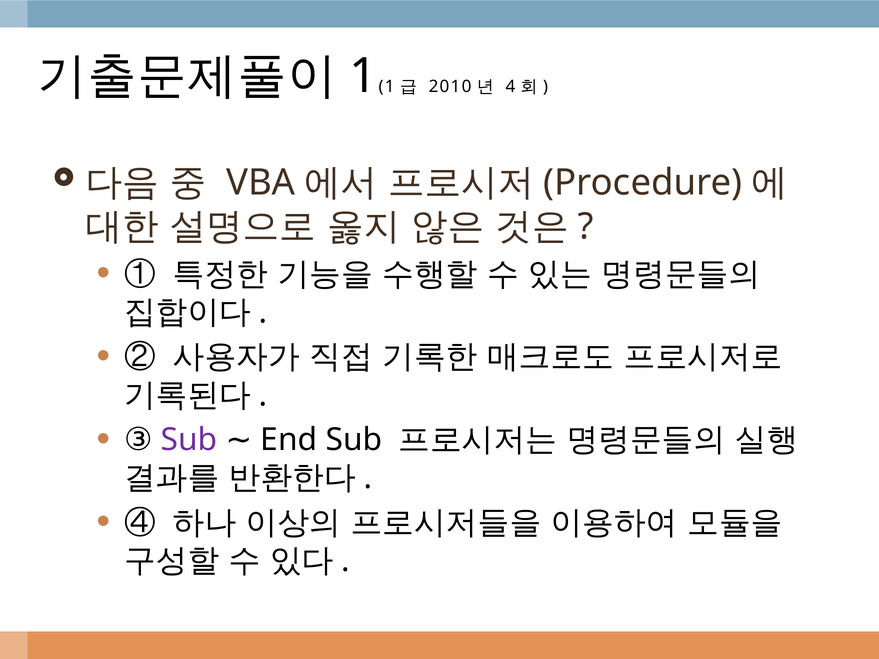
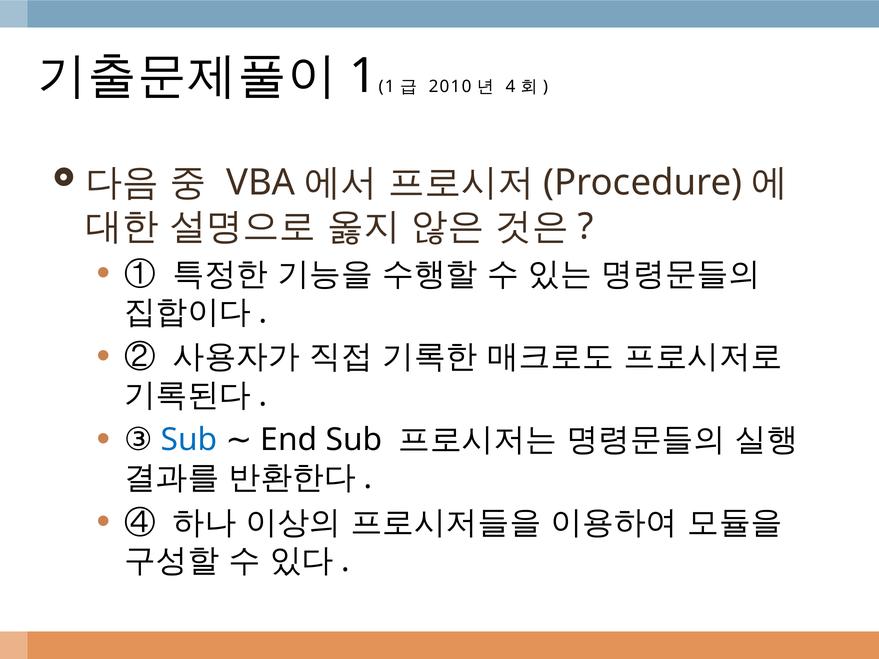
Sub at (189, 440) colour: purple -> blue
